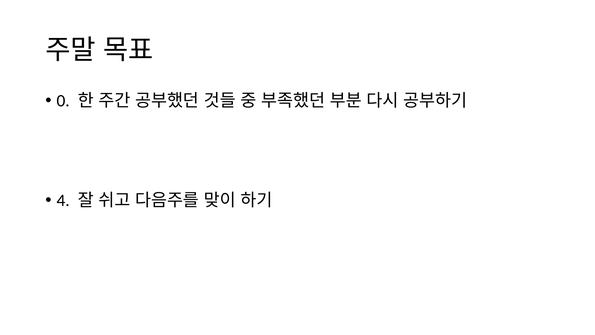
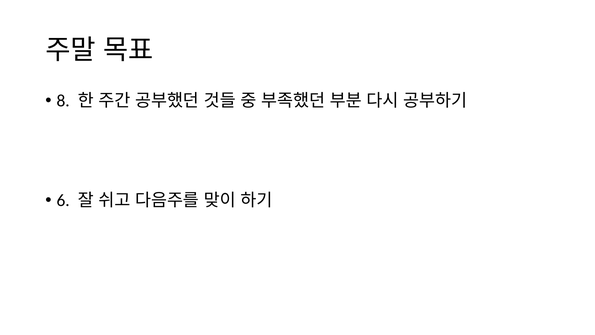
0: 0 -> 8
4: 4 -> 6
